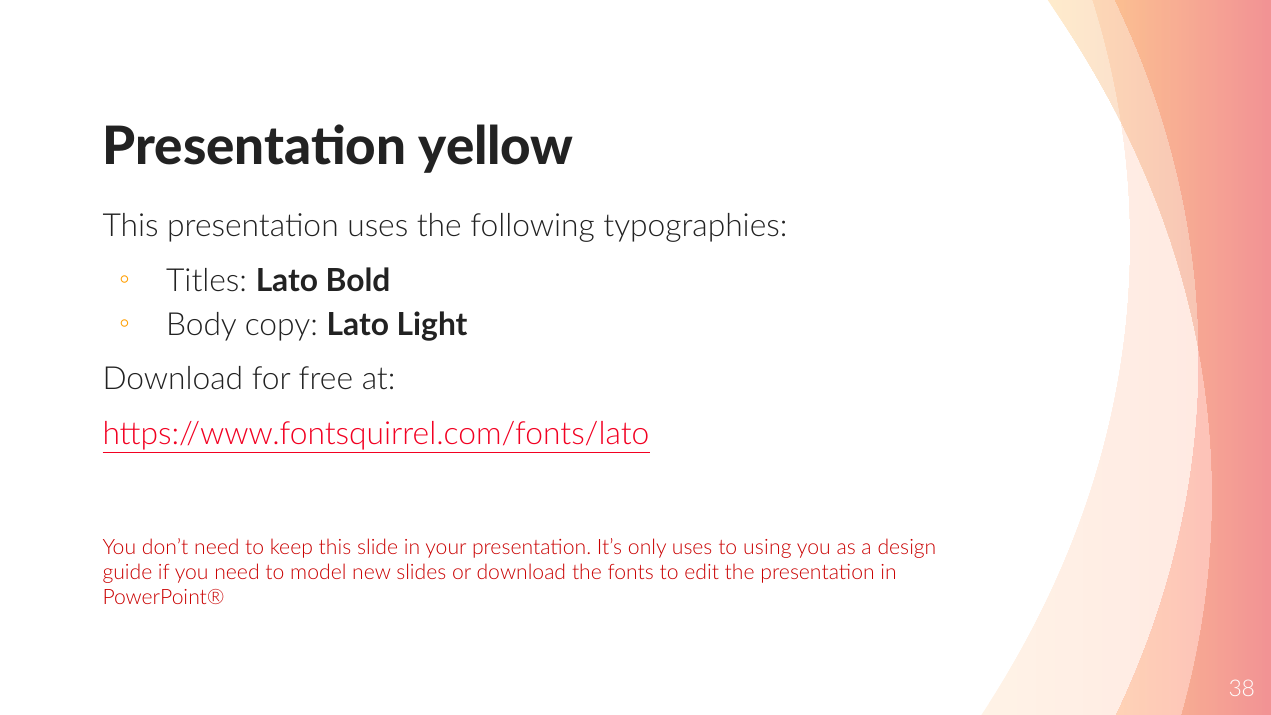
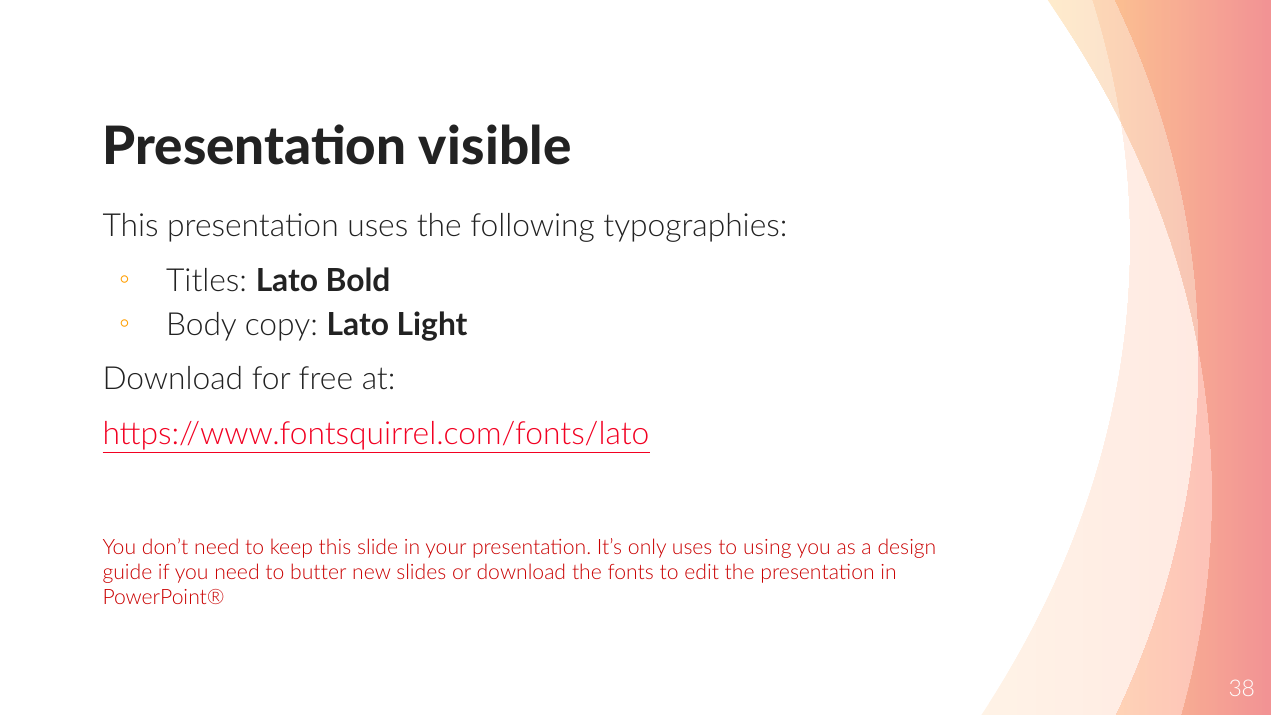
yellow: yellow -> visible
model: model -> butter
